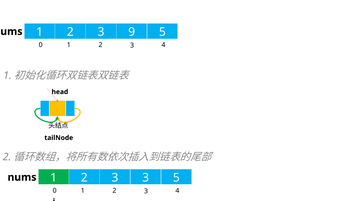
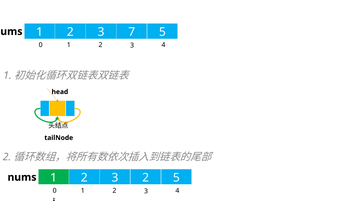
9: 9 -> 7
3 3: 3 -> 2
